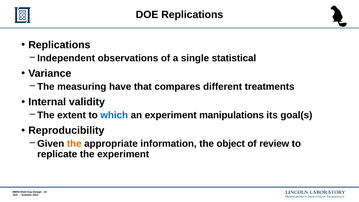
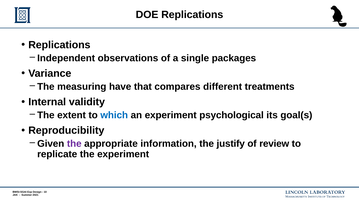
statistical: statistical -> packages
manipulations: manipulations -> psychological
the at (74, 144) colour: orange -> purple
object: object -> justify
